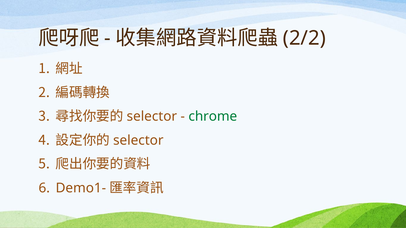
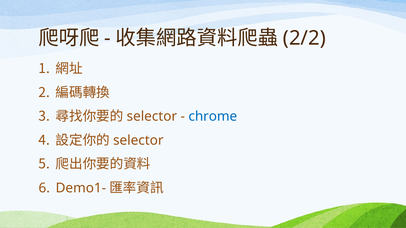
chrome colour: green -> blue
